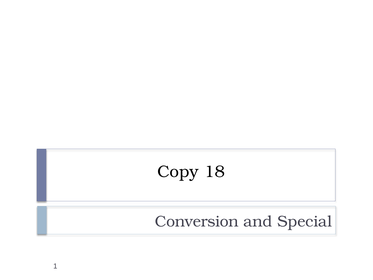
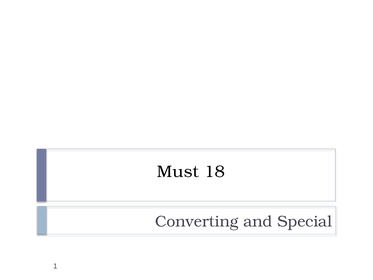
Copy: Copy -> Must
Conversion: Conversion -> Converting
